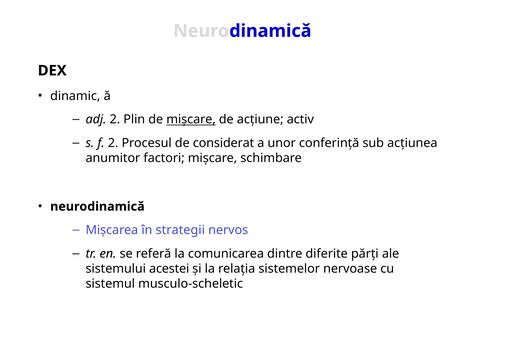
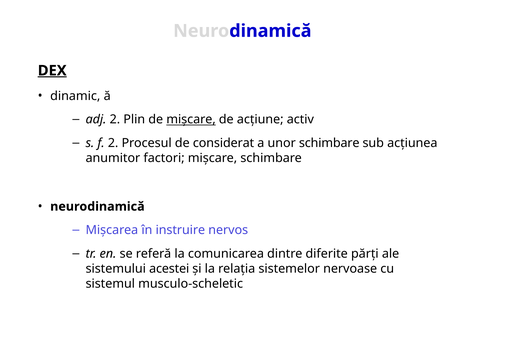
DEX underline: none -> present
unor conferință: conferință -> schimbare
strategii: strategii -> instruire
